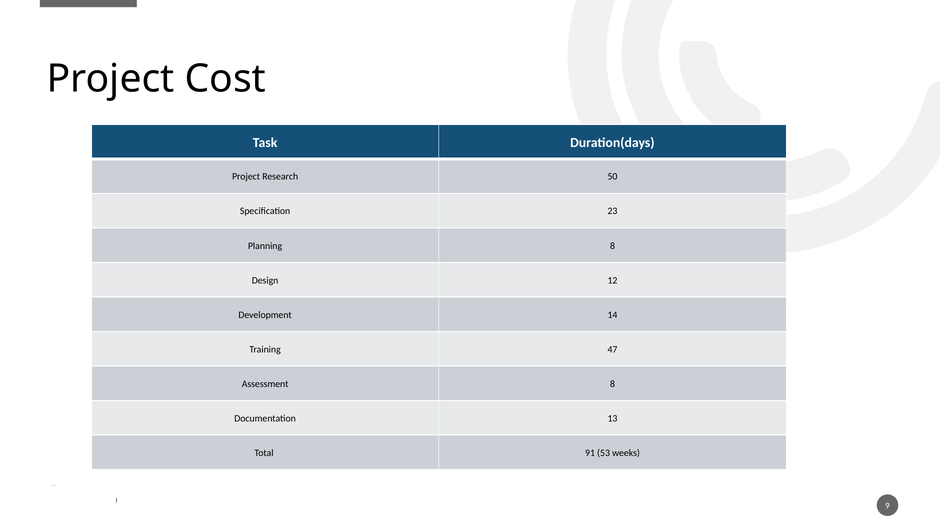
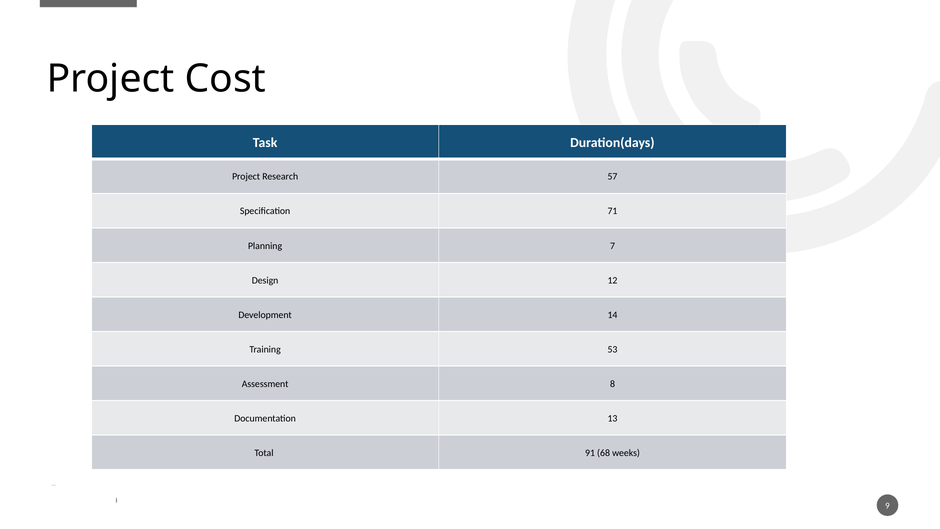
50: 50 -> 57
23: 23 -> 71
Planning 8: 8 -> 7
47: 47 -> 53
53: 53 -> 68
